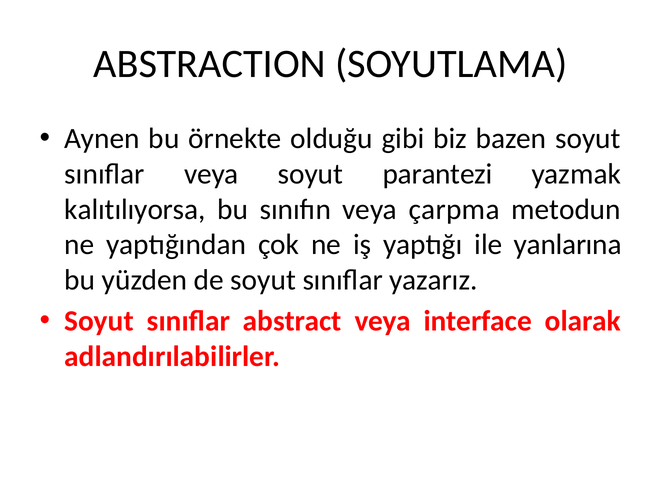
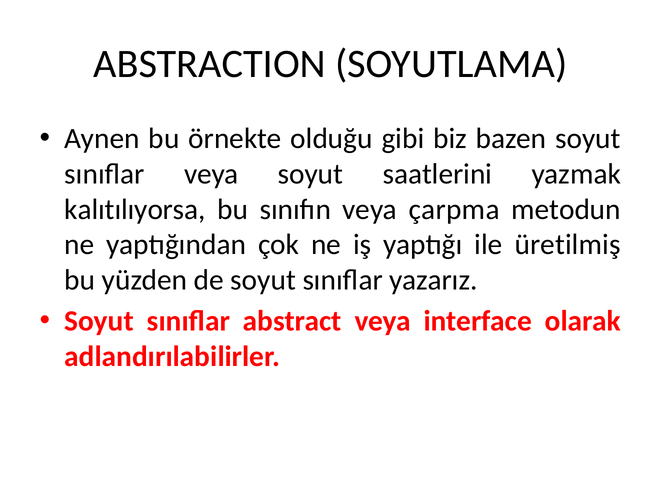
parantezi: parantezi -> saatlerini
yanlarına: yanlarına -> üretilmiş
